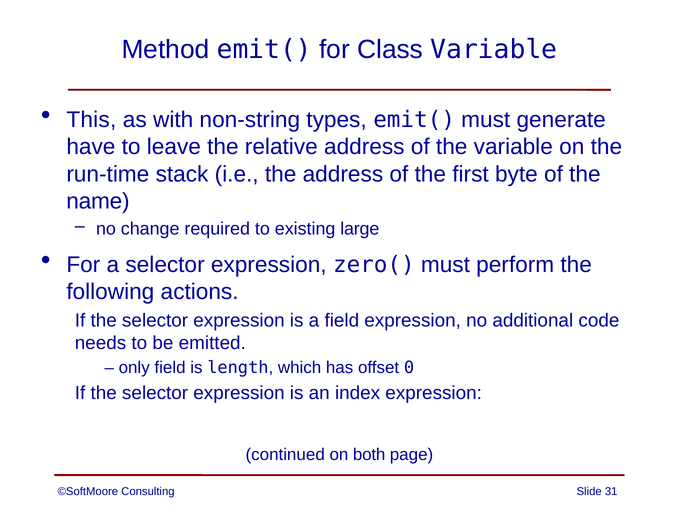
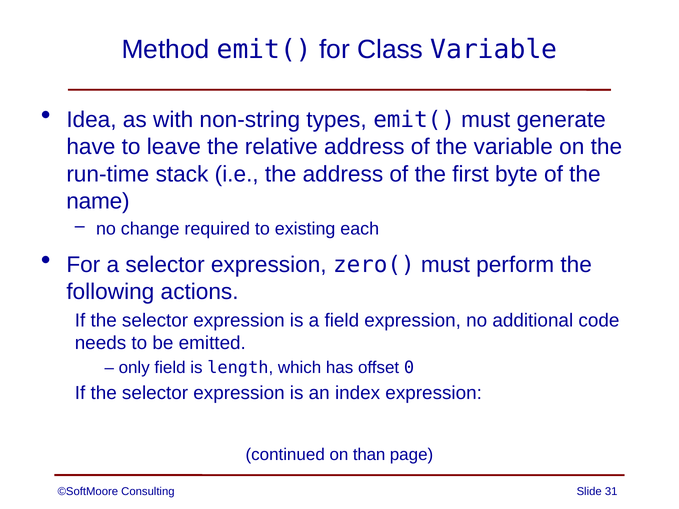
This: This -> Idea
large: large -> each
both: both -> than
